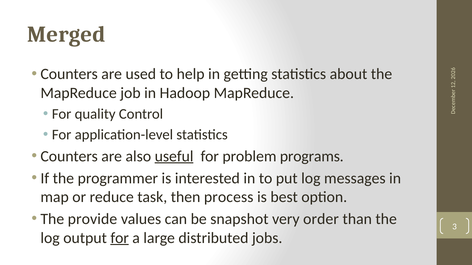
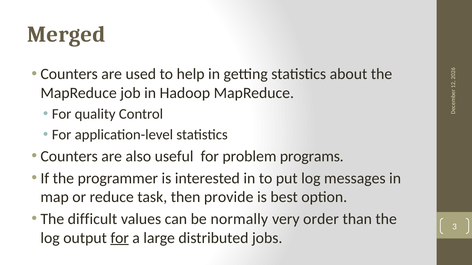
useful underline: present -> none
process: process -> provide
provide: provide -> difficult
snapshot: snapshot -> normally
